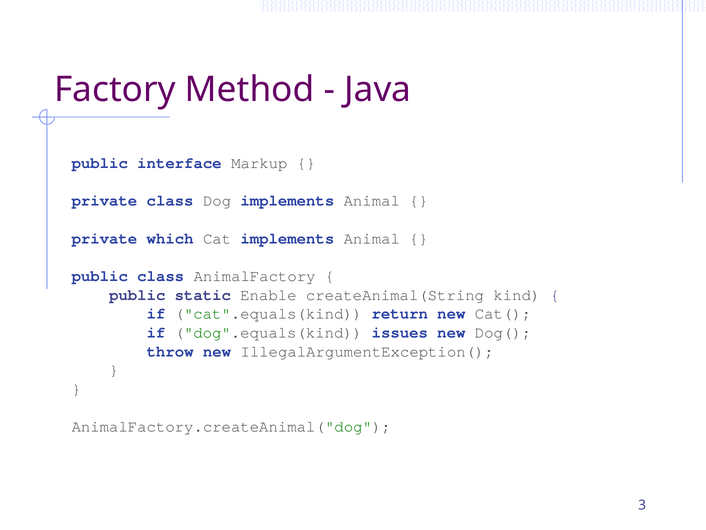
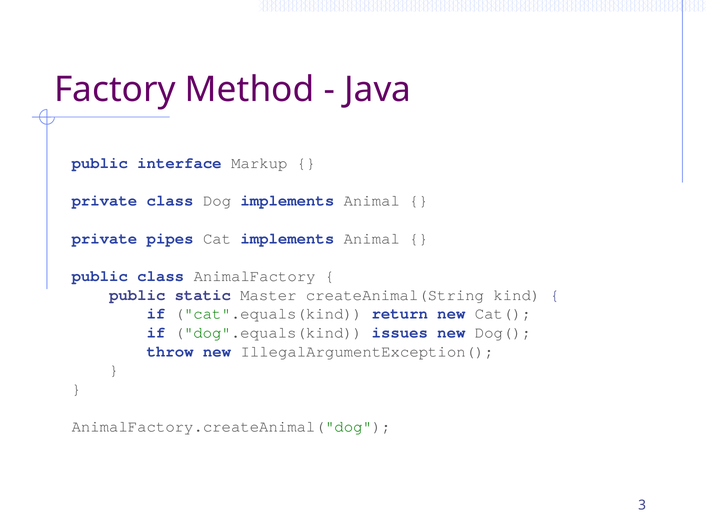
which: which -> pipes
Enable: Enable -> Master
